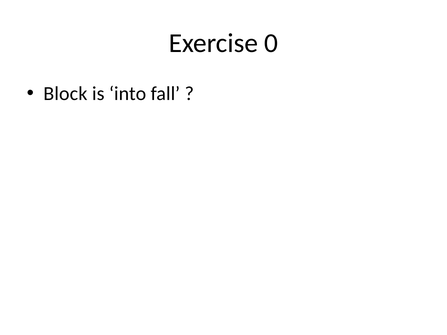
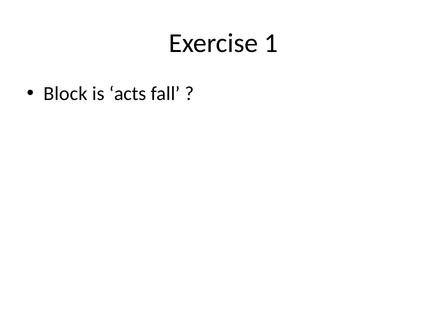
0: 0 -> 1
into: into -> acts
